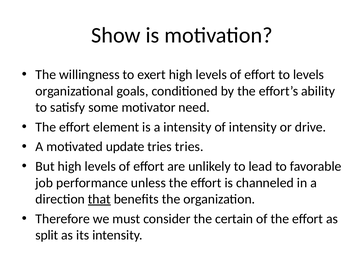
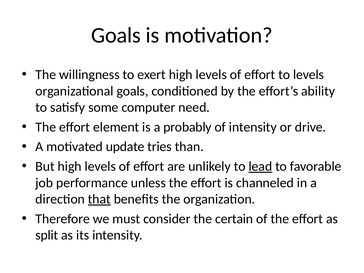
Show at (116, 35): Show -> Goals
motivator: motivator -> computer
a intensity: intensity -> probably
tries tries: tries -> than
lead underline: none -> present
